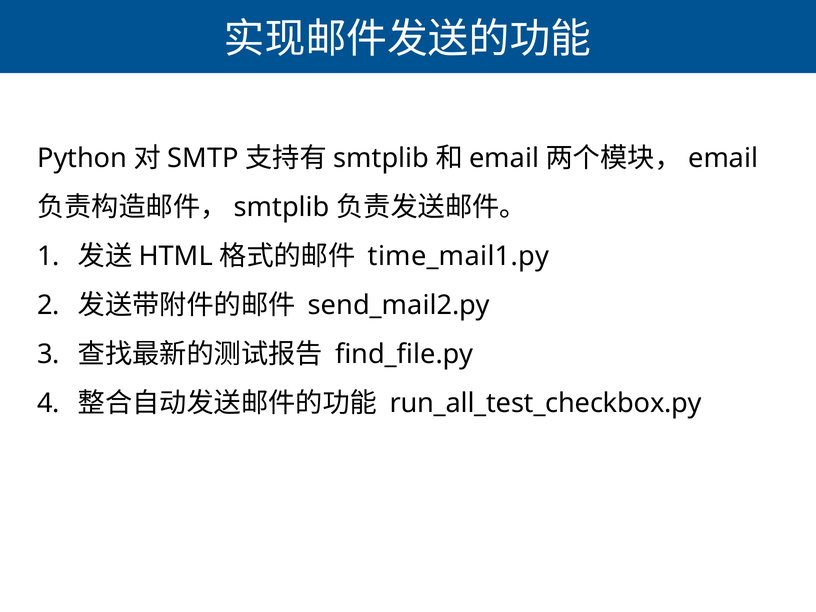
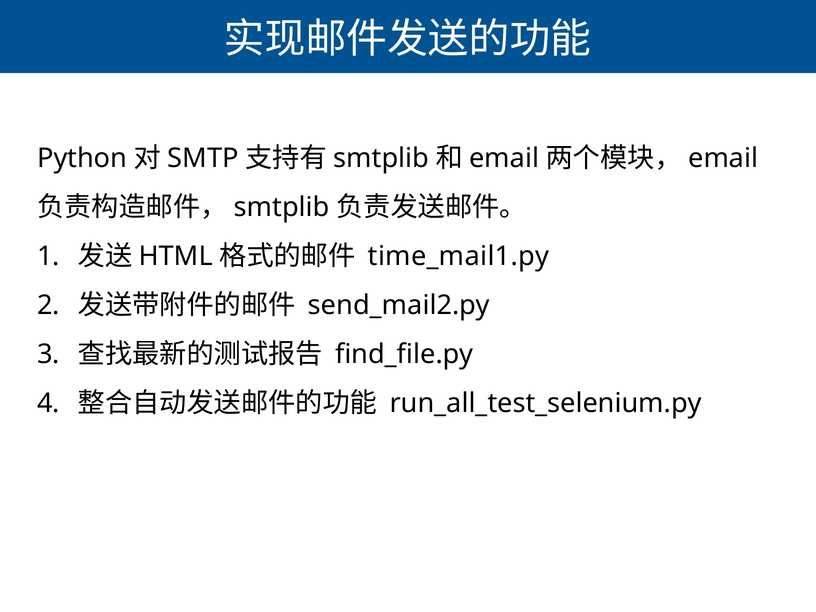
run_all_test_checkbox.py: run_all_test_checkbox.py -> run_all_test_selenium.py
